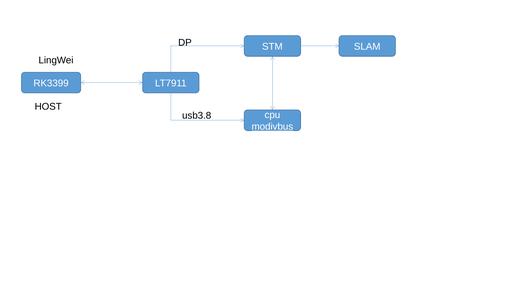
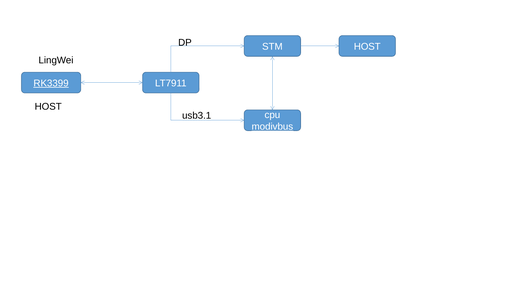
STM SLAM: SLAM -> HOST
RK3399 underline: none -> present
usb3.8: usb3.8 -> usb3.1
